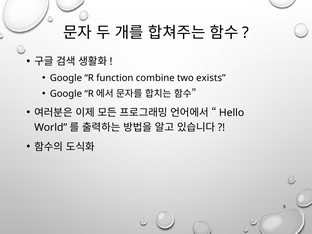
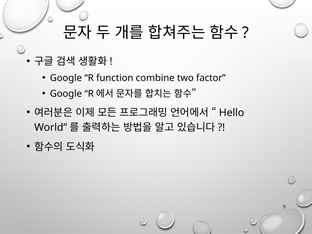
exists: exists -> factor
